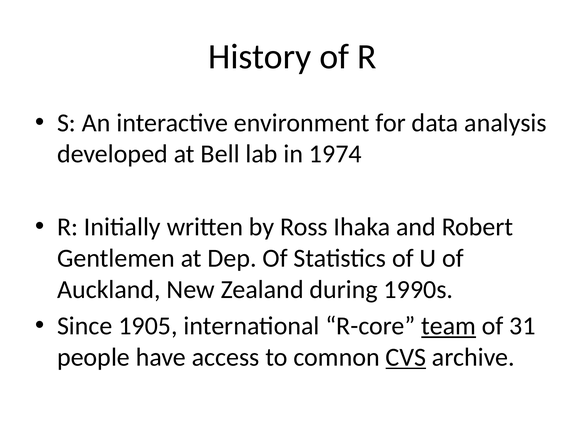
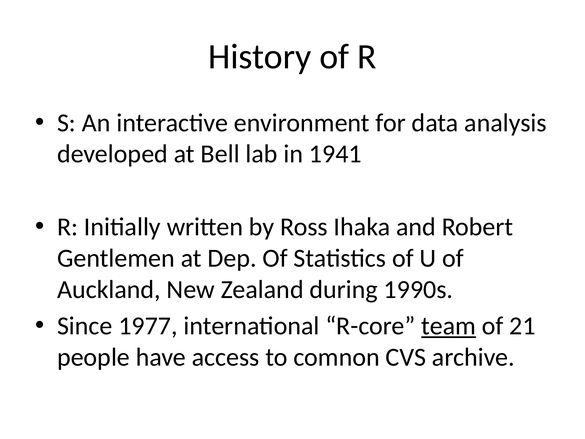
1974: 1974 -> 1941
1905: 1905 -> 1977
31: 31 -> 21
CVS underline: present -> none
